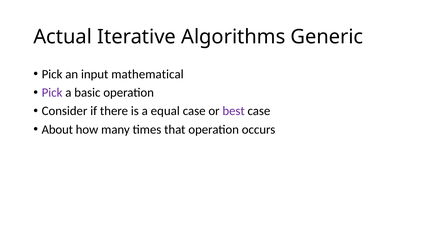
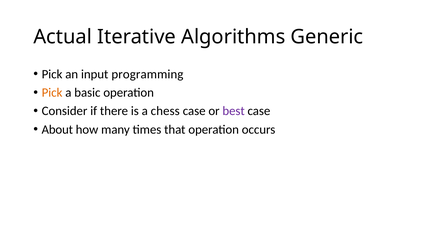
mathematical: mathematical -> programming
Pick at (52, 93) colour: purple -> orange
equal: equal -> chess
